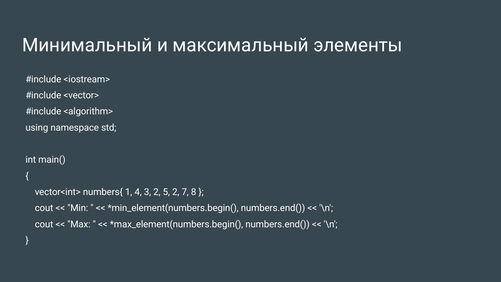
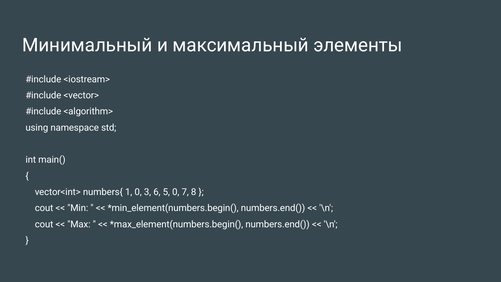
1 4: 4 -> 0
3 2: 2 -> 6
5 2: 2 -> 0
